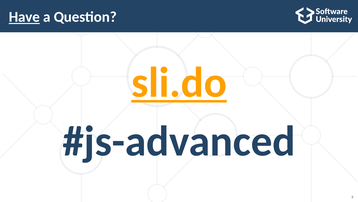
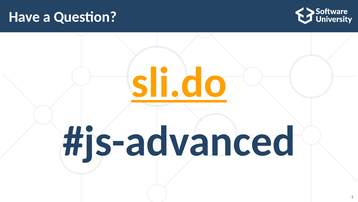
Have underline: present -> none
